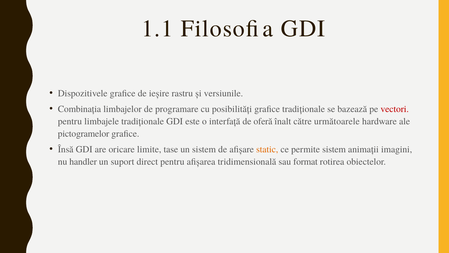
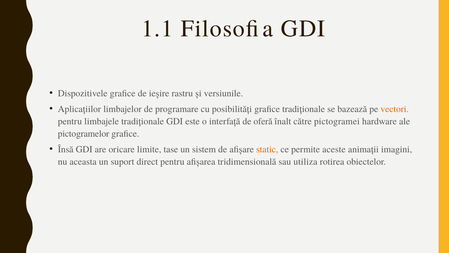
Combinația: Combinația -> Aplicațiilor
vectori colour: red -> orange
următoarele: următoarele -> pictogramei
permite sistem: sistem -> aceste
handler: handler -> aceasta
format: format -> utiliza
